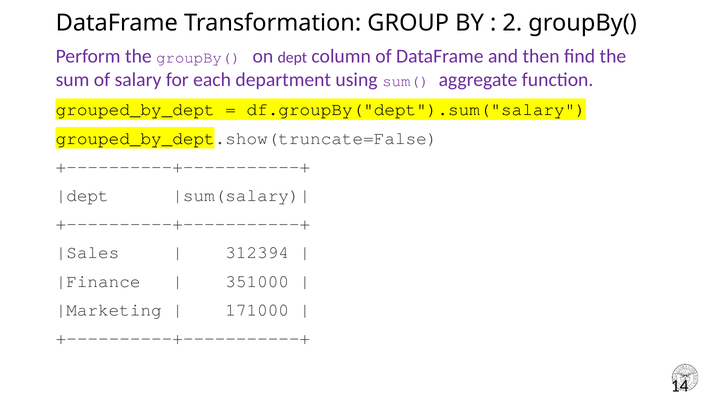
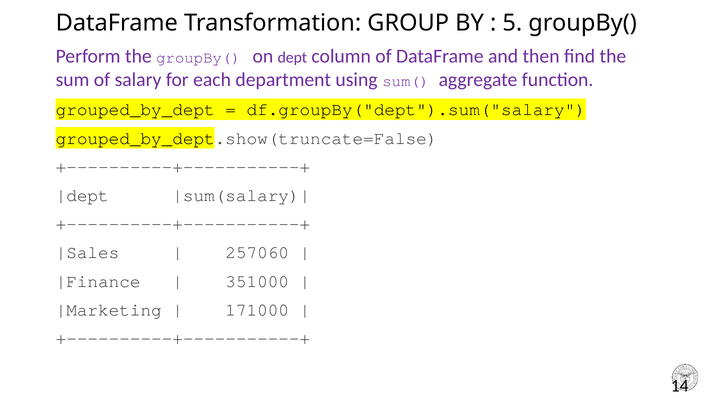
2: 2 -> 5
312394: 312394 -> 257060
